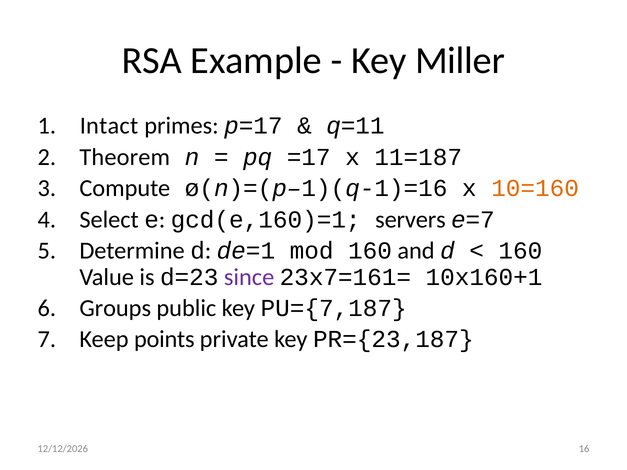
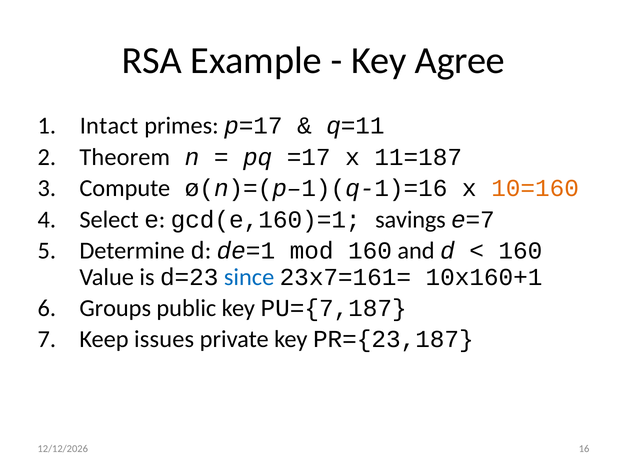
Miller: Miller -> Agree
servers: servers -> savings
since colour: purple -> blue
points: points -> issues
